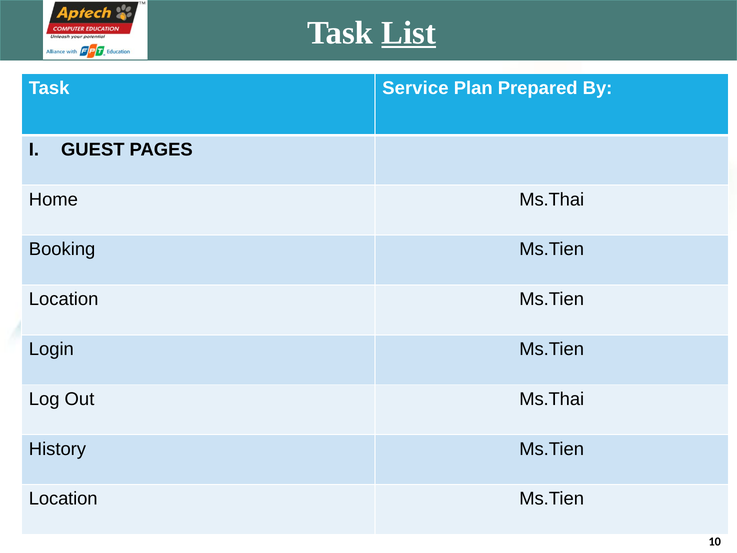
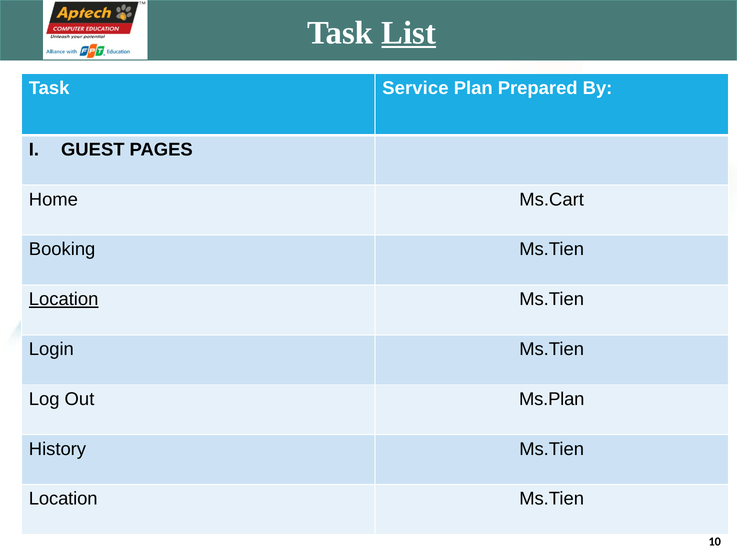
Home Ms.Thai: Ms.Thai -> Ms.Cart
Location at (64, 299) underline: none -> present
Out Ms.Thai: Ms.Thai -> Ms.Plan
